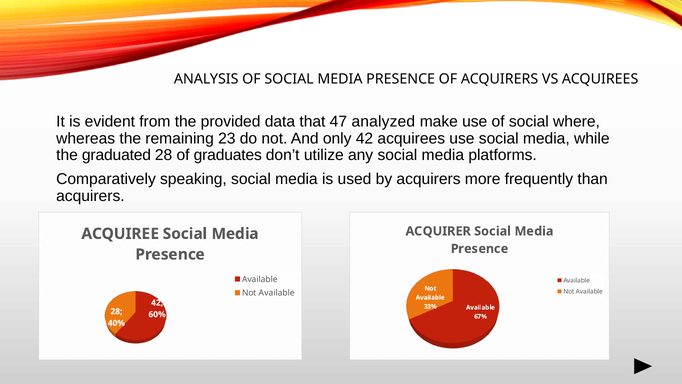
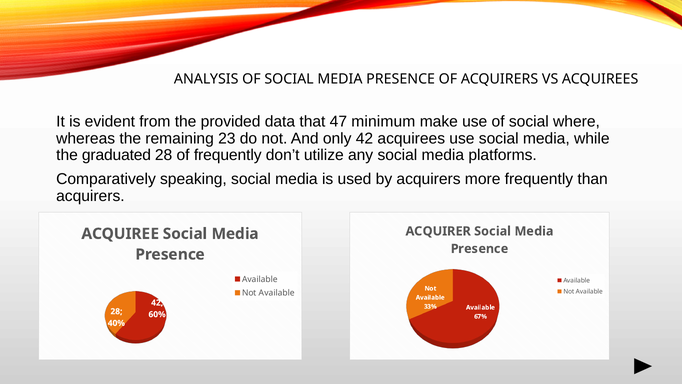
analyzed: analyzed -> minimum
of graduates: graduates -> frequently
